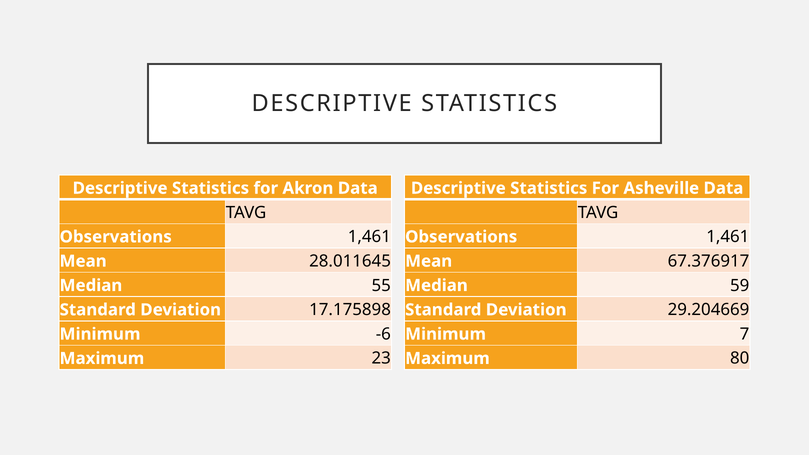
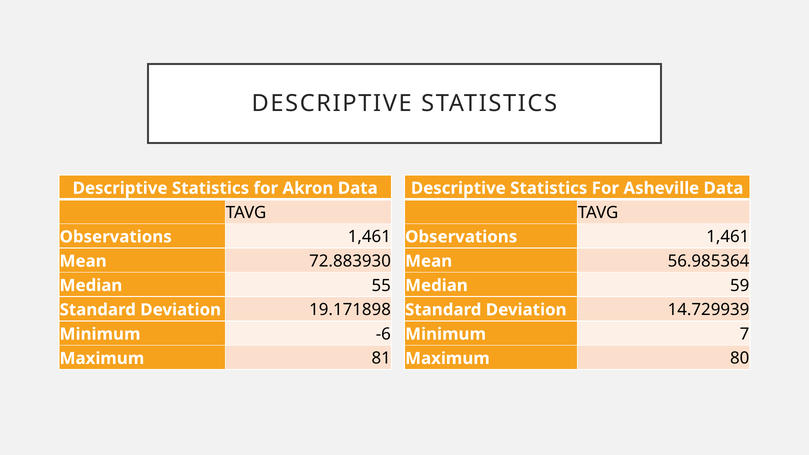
28.011645: 28.011645 -> 72.883930
67.376917: 67.376917 -> 56.985364
17.175898: 17.175898 -> 19.171898
29.204669: 29.204669 -> 14.729939
23: 23 -> 81
